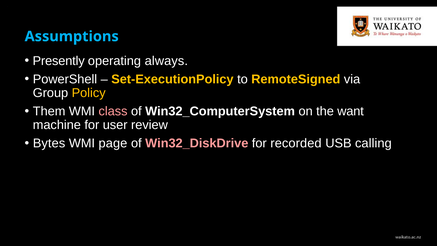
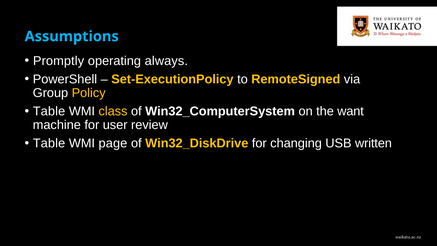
Presently: Presently -> Promptly
Them at (49, 111): Them -> Table
class colour: pink -> yellow
Bytes at (49, 143): Bytes -> Table
Win32_DiskDrive colour: pink -> yellow
recorded: recorded -> changing
calling: calling -> written
